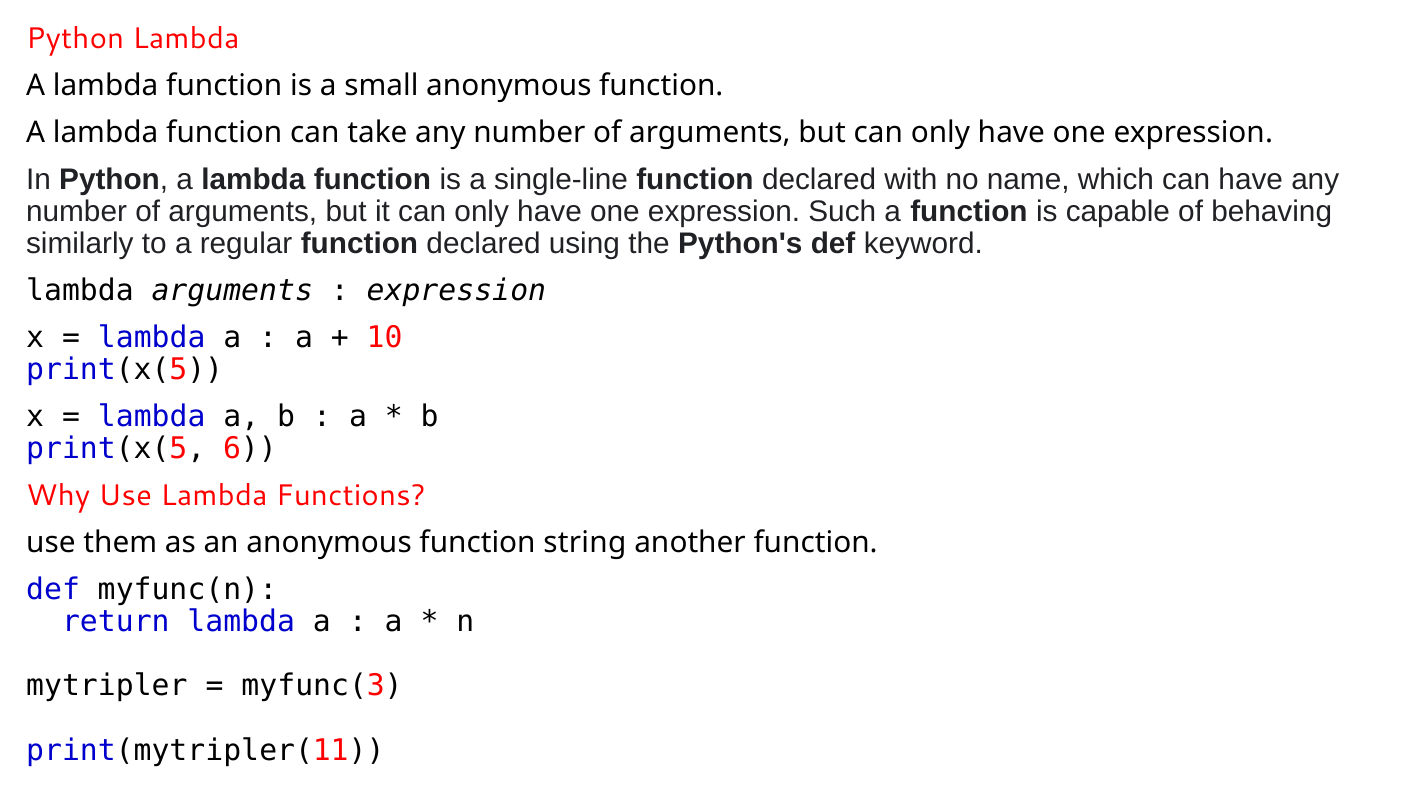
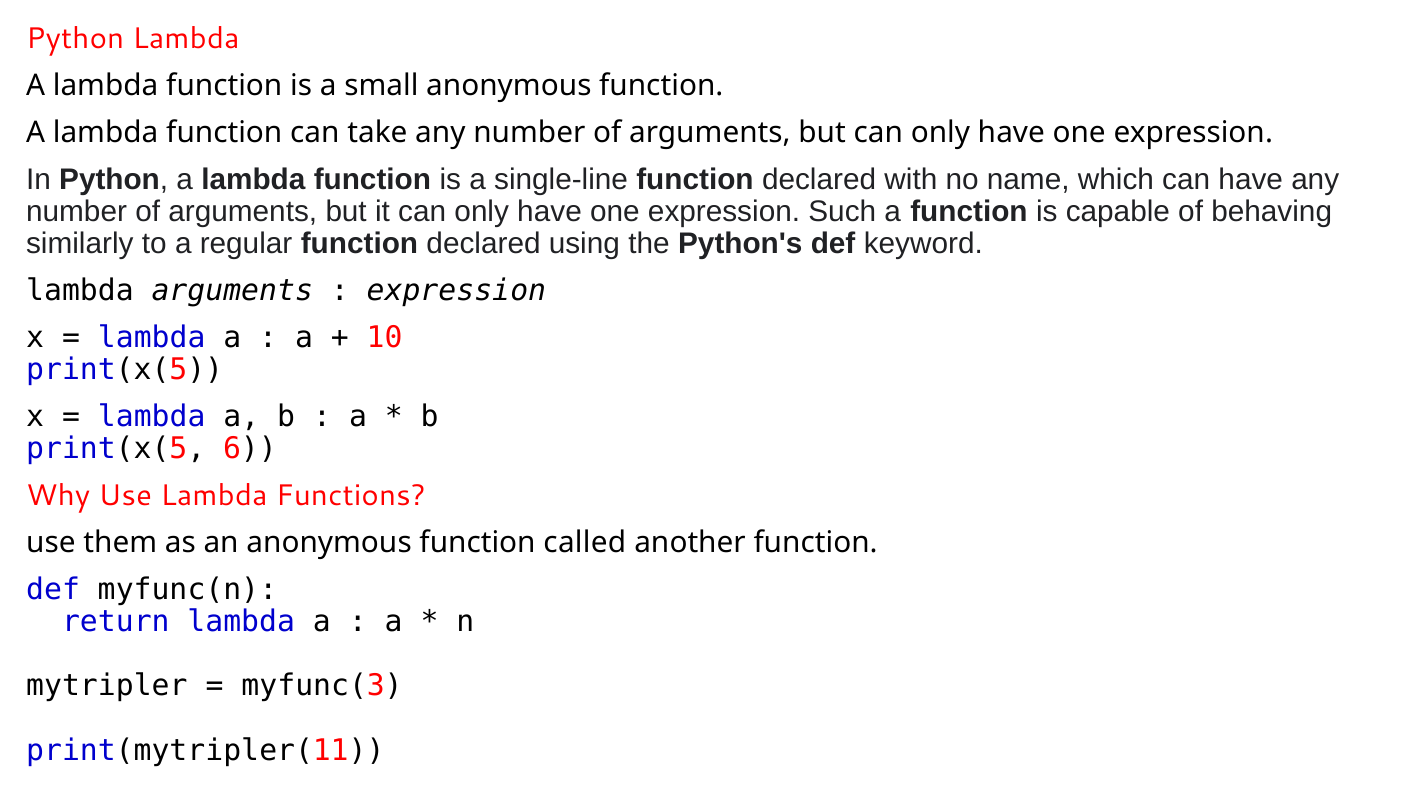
string: string -> called
